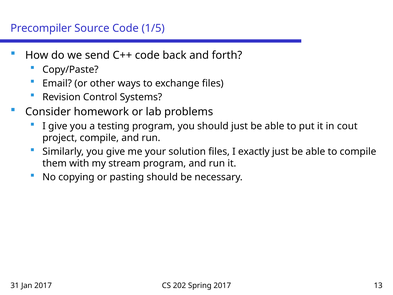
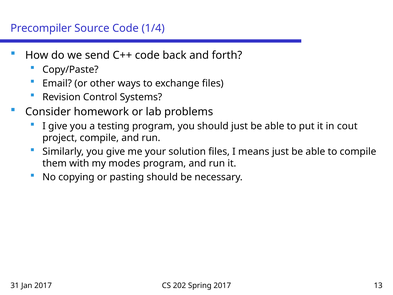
1/5: 1/5 -> 1/4
exactly: exactly -> means
stream: stream -> modes
